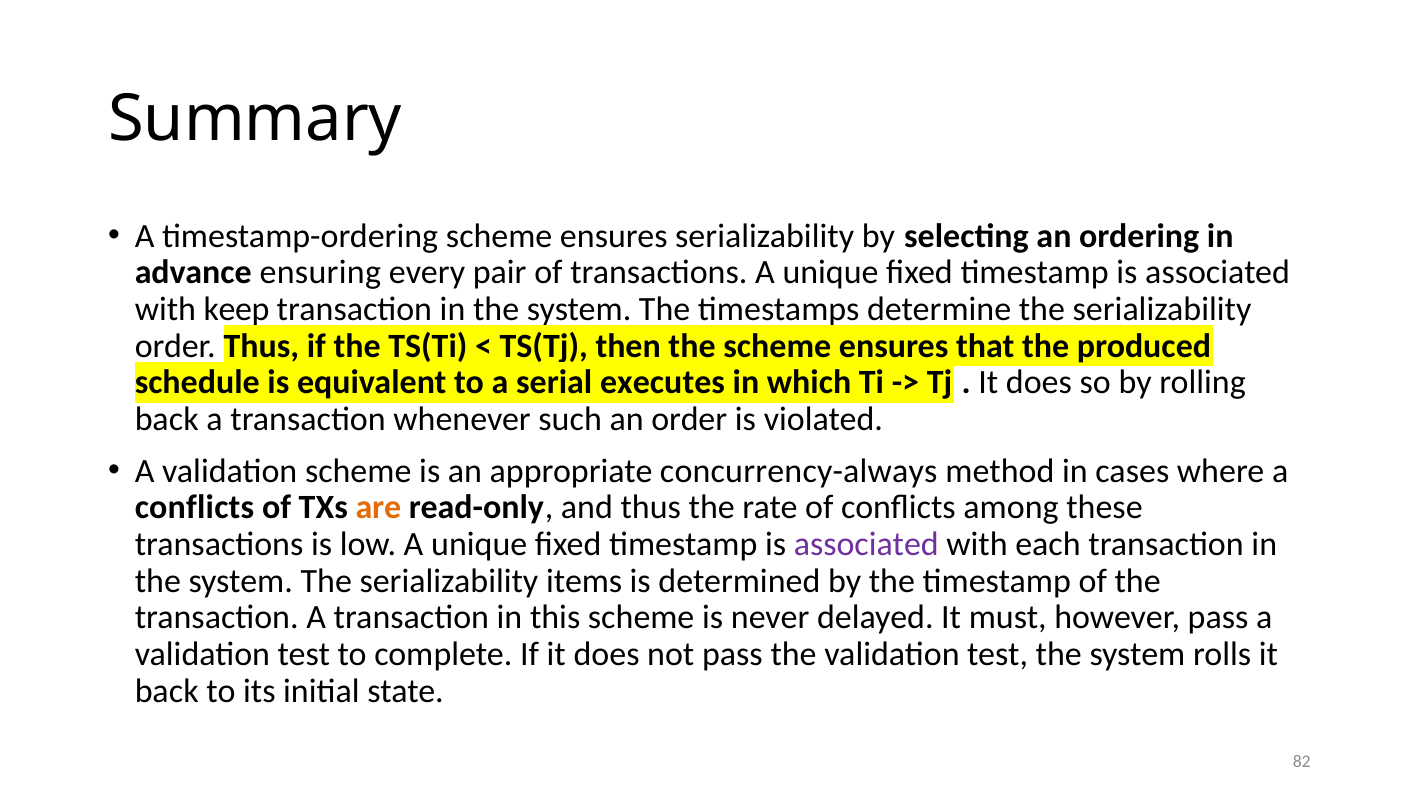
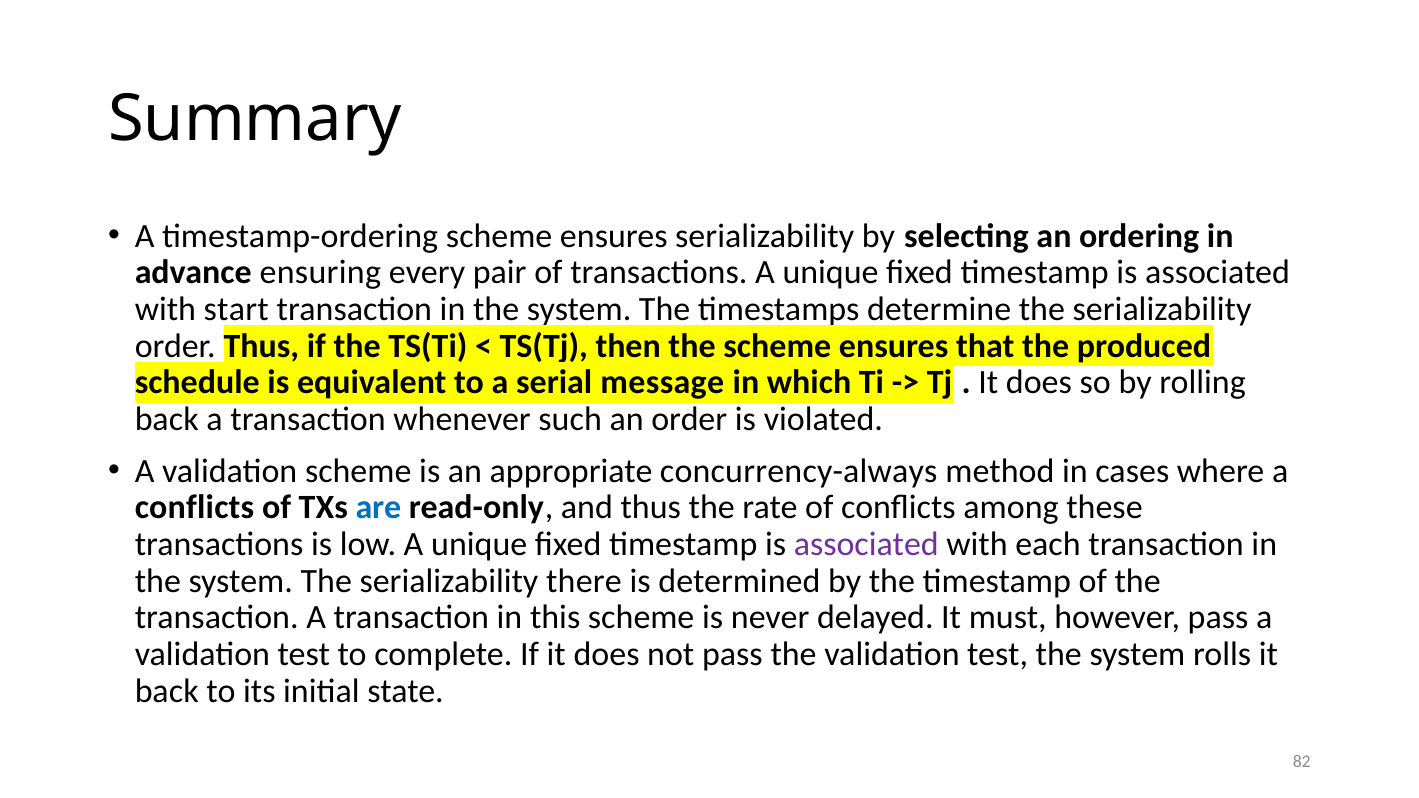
keep: keep -> start
executes: executes -> message
are colour: orange -> blue
items: items -> there
